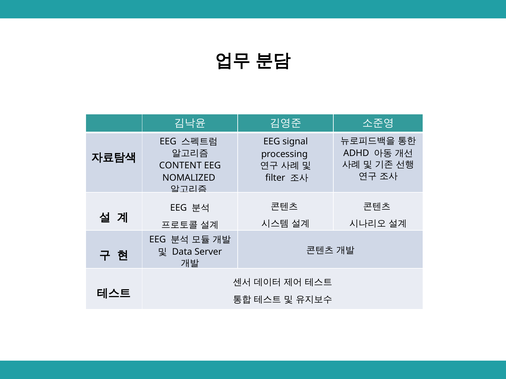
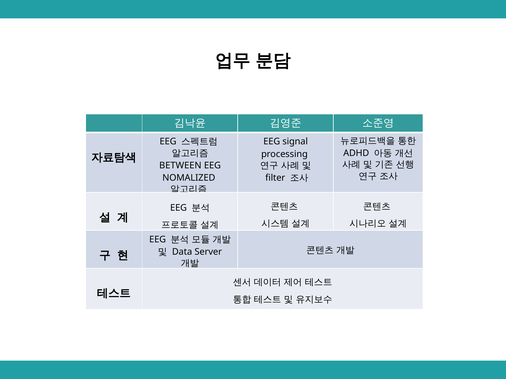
CONTENT: CONTENT -> BETWEEN
